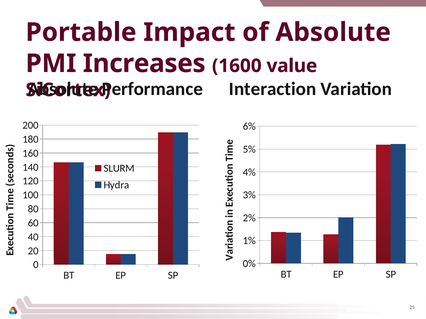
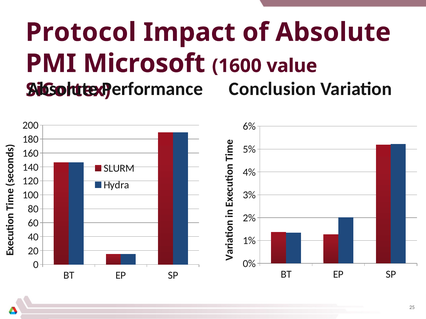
Portable: Portable -> Protocol
Increases: Increases -> Microsoft
Interaction: Interaction -> Conclusion
